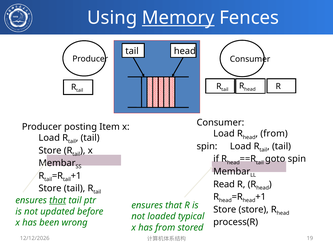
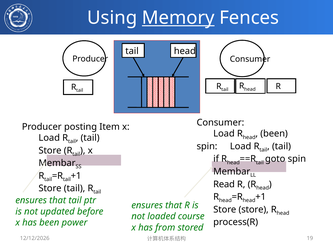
from at (274, 134): from -> been
that at (58, 200) underline: present -> none
typical: typical -> course
wrong: wrong -> power
